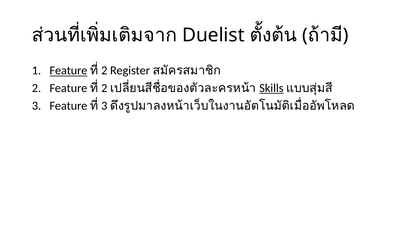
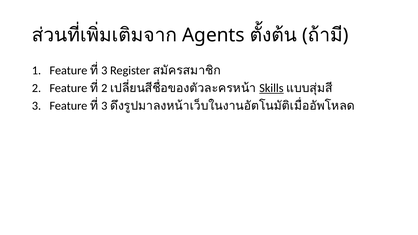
Duelist: Duelist -> Agents
Feature at (68, 71) underline: present -> none
2 at (104, 71): 2 -> 3
